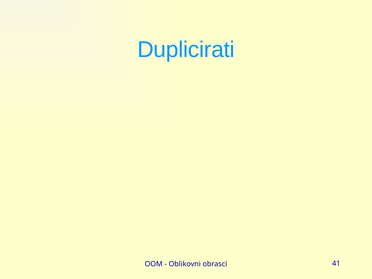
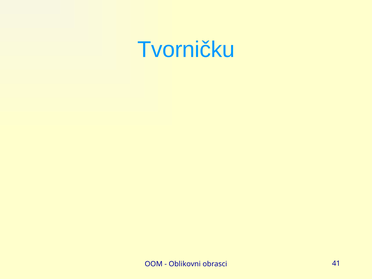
Duplicirati: Duplicirati -> Tvorničku
